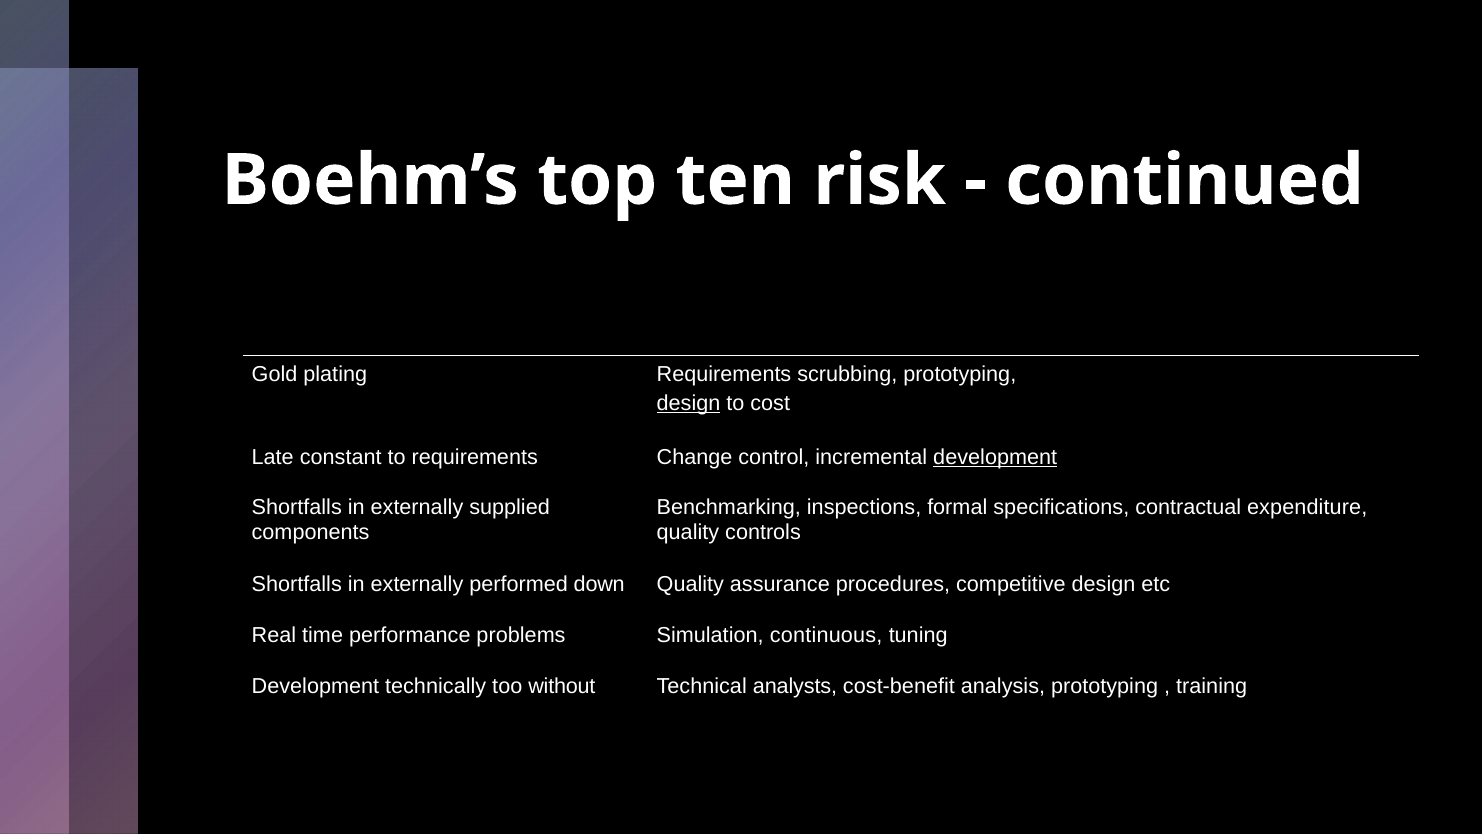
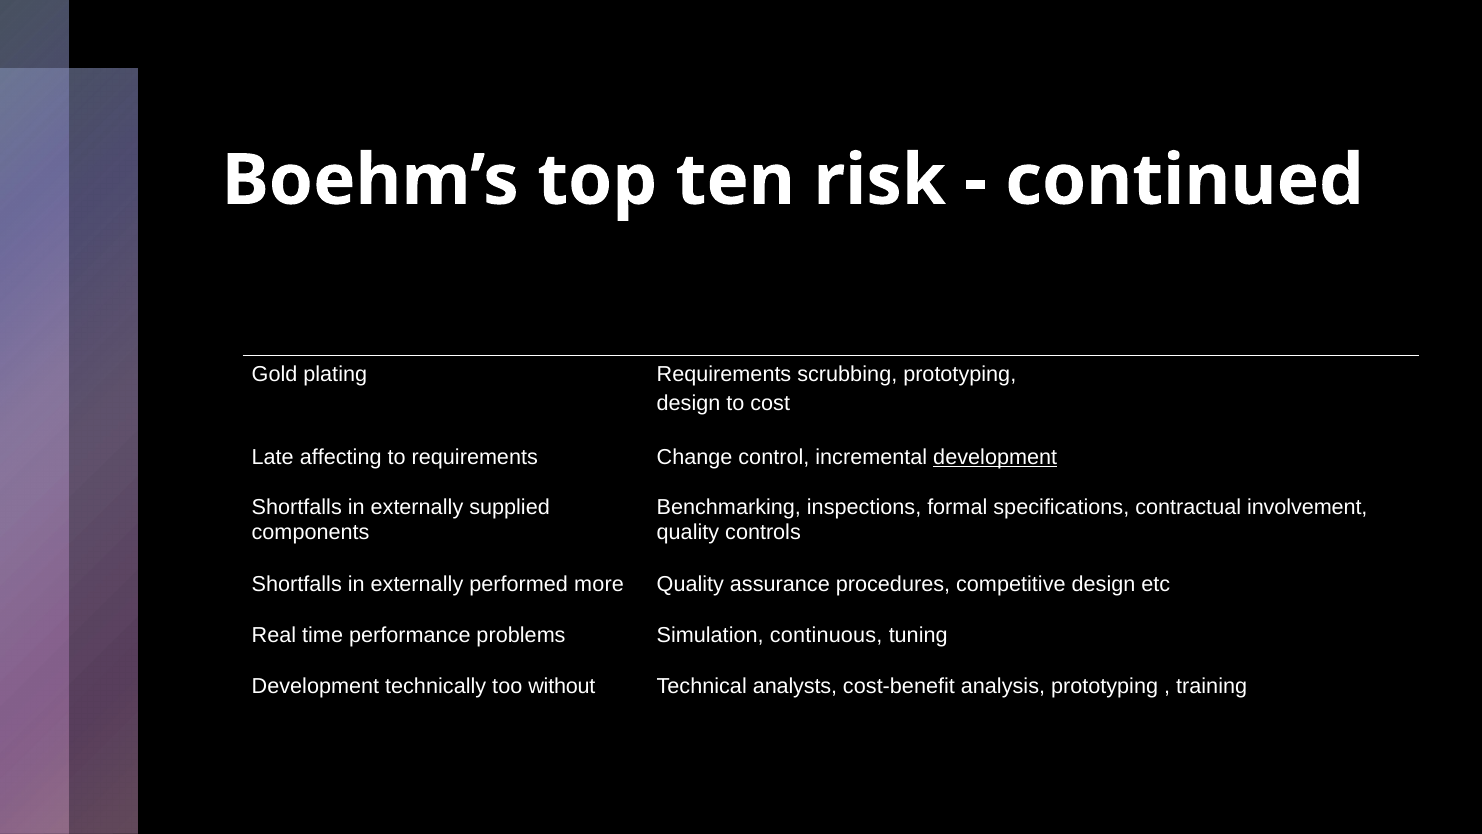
design at (689, 403) underline: present -> none
constant: constant -> affecting
expenditure: expenditure -> involvement
down: down -> more
